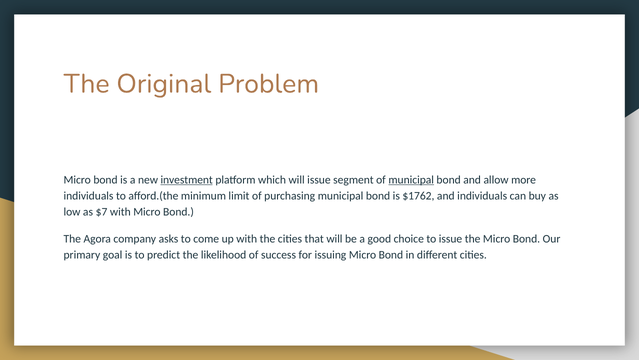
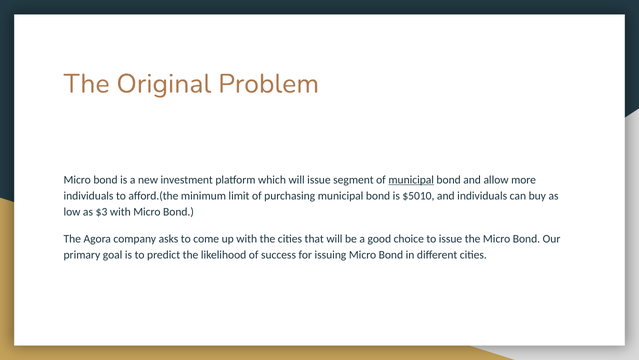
investment underline: present -> none
$1762: $1762 -> $5010
$7: $7 -> $3
